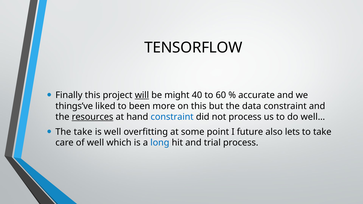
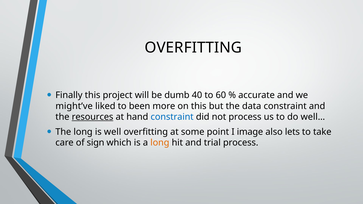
TENSORFLOW at (193, 48): TENSORFLOW -> OVERFITTING
will underline: present -> none
might: might -> dumb
things’ve: things’ve -> might’ve
The take: take -> long
future: future -> image
of well: well -> sign
long at (160, 143) colour: blue -> orange
